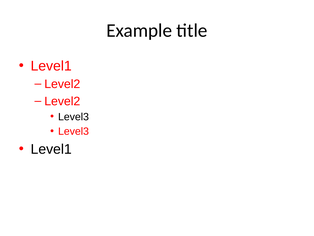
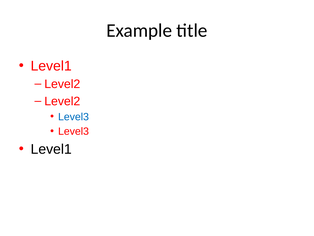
Level3 at (74, 117) colour: black -> blue
